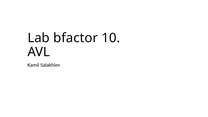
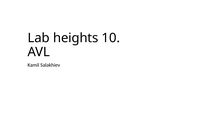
bfactor: bfactor -> heights
